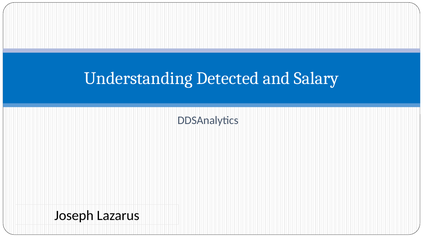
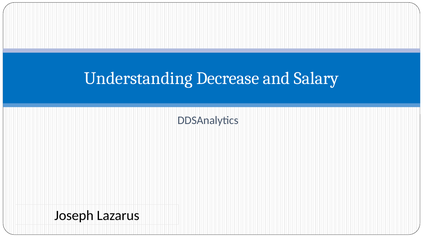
Detected: Detected -> Decrease
